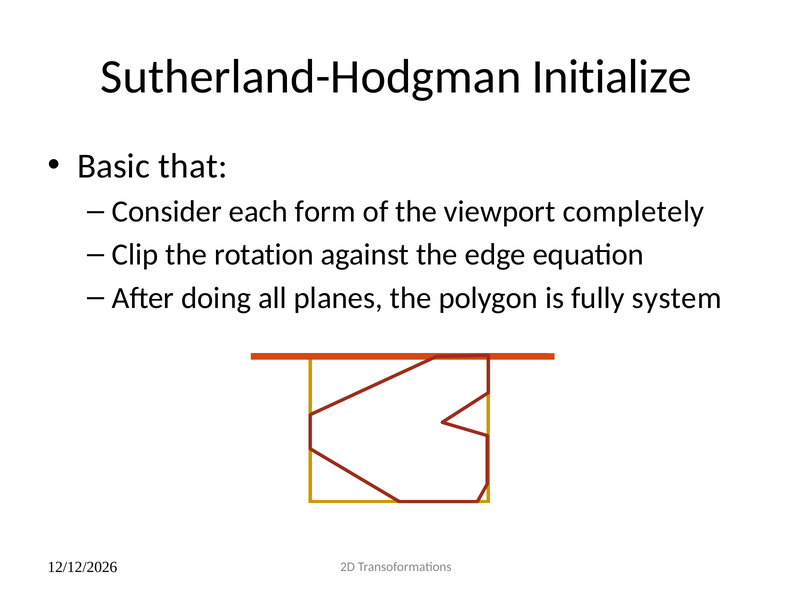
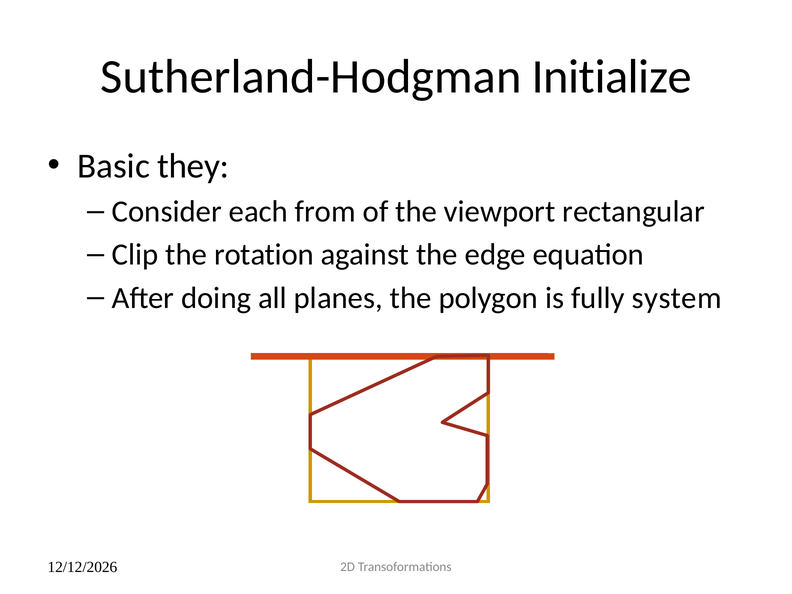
that: that -> they
form: form -> from
completely: completely -> rectangular
